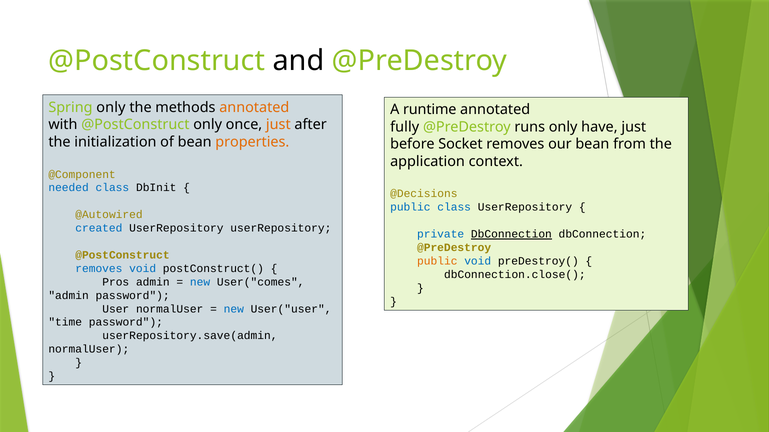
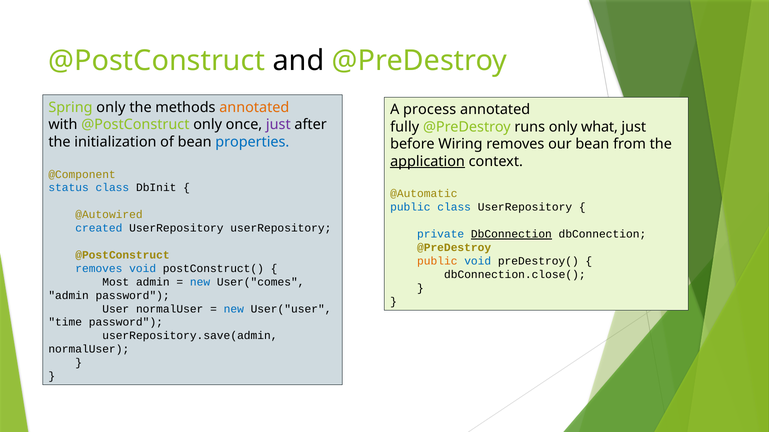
runtime: runtime -> process
just at (278, 125) colour: orange -> purple
have: have -> what
properties colour: orange -> blue
Socket: Socket -> Wiring
application underline: none -> present
needed: needed -> status
@Decisions: @Decisions -> @Automatic
Pros: Pros -> Most
